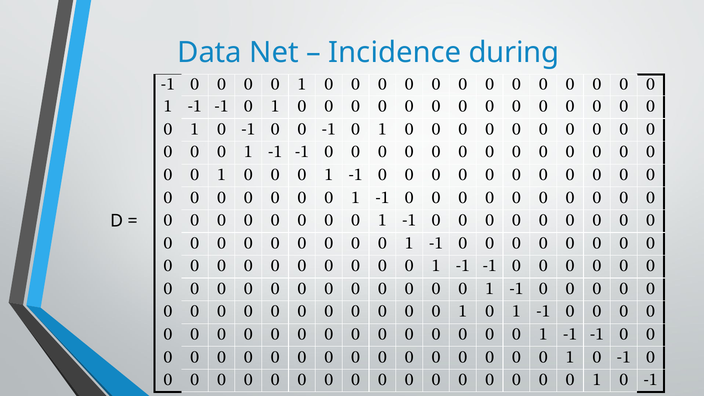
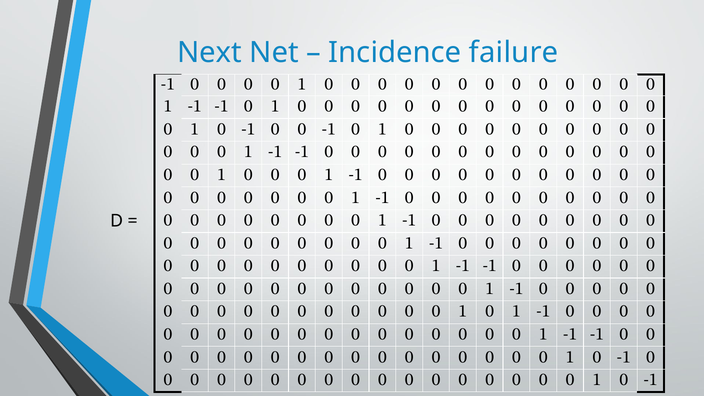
Data: Data -> Next
during: during -> failure
